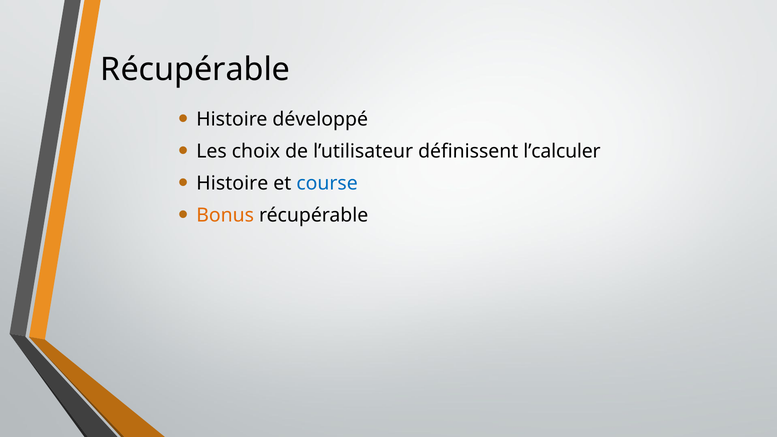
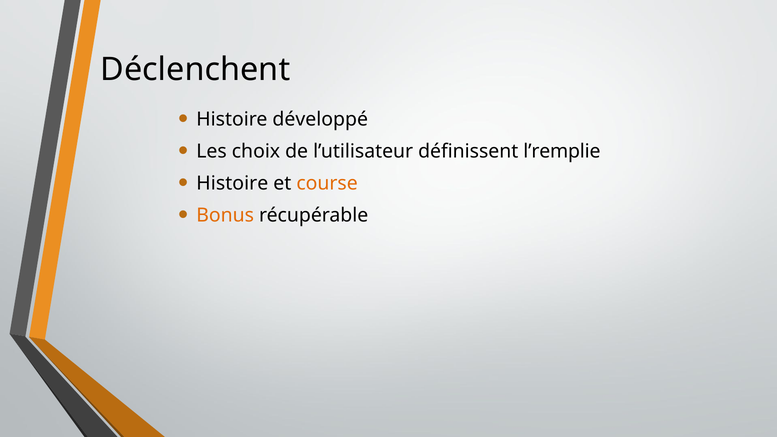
Récupérable at (195, 70): Récupérable -> Déclenchent
l’calculer: l’calculer -> l’remplie
course colour: blue -> orange
